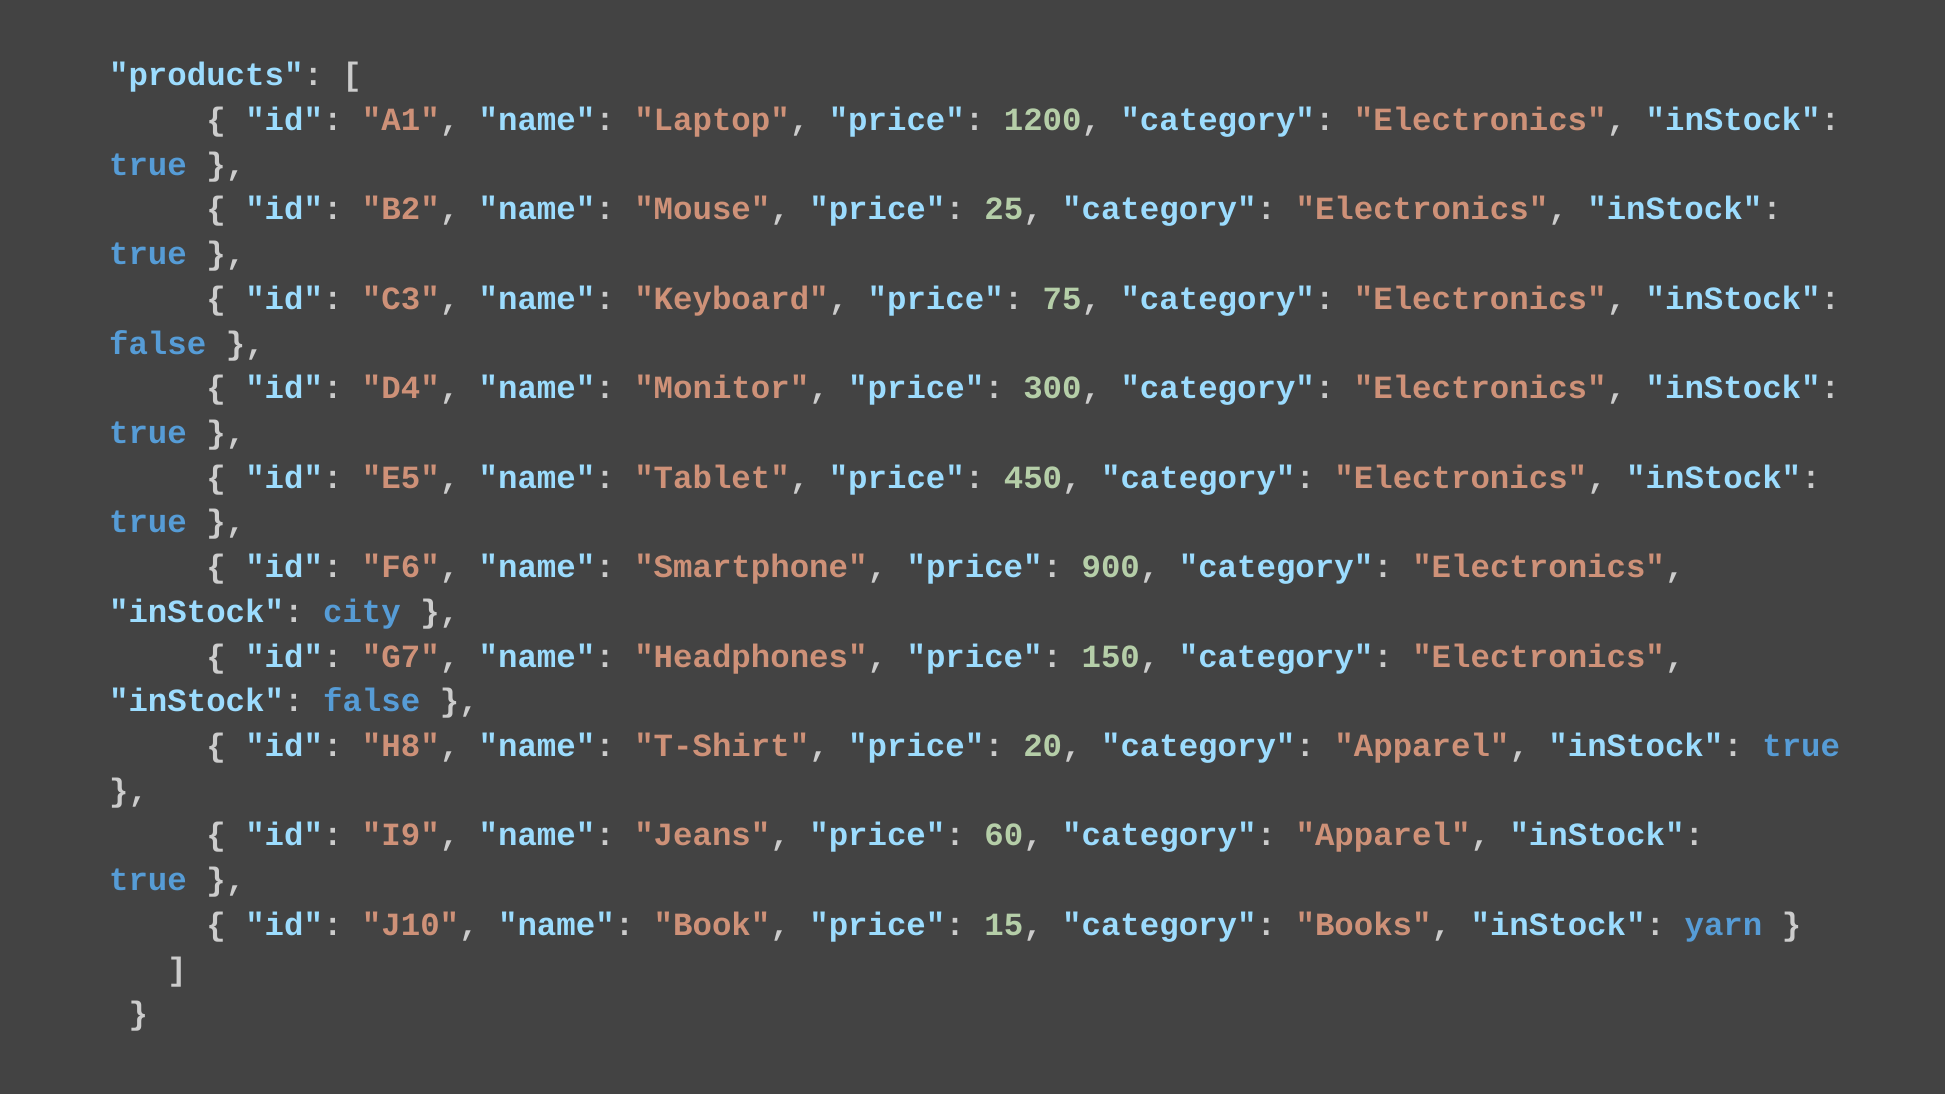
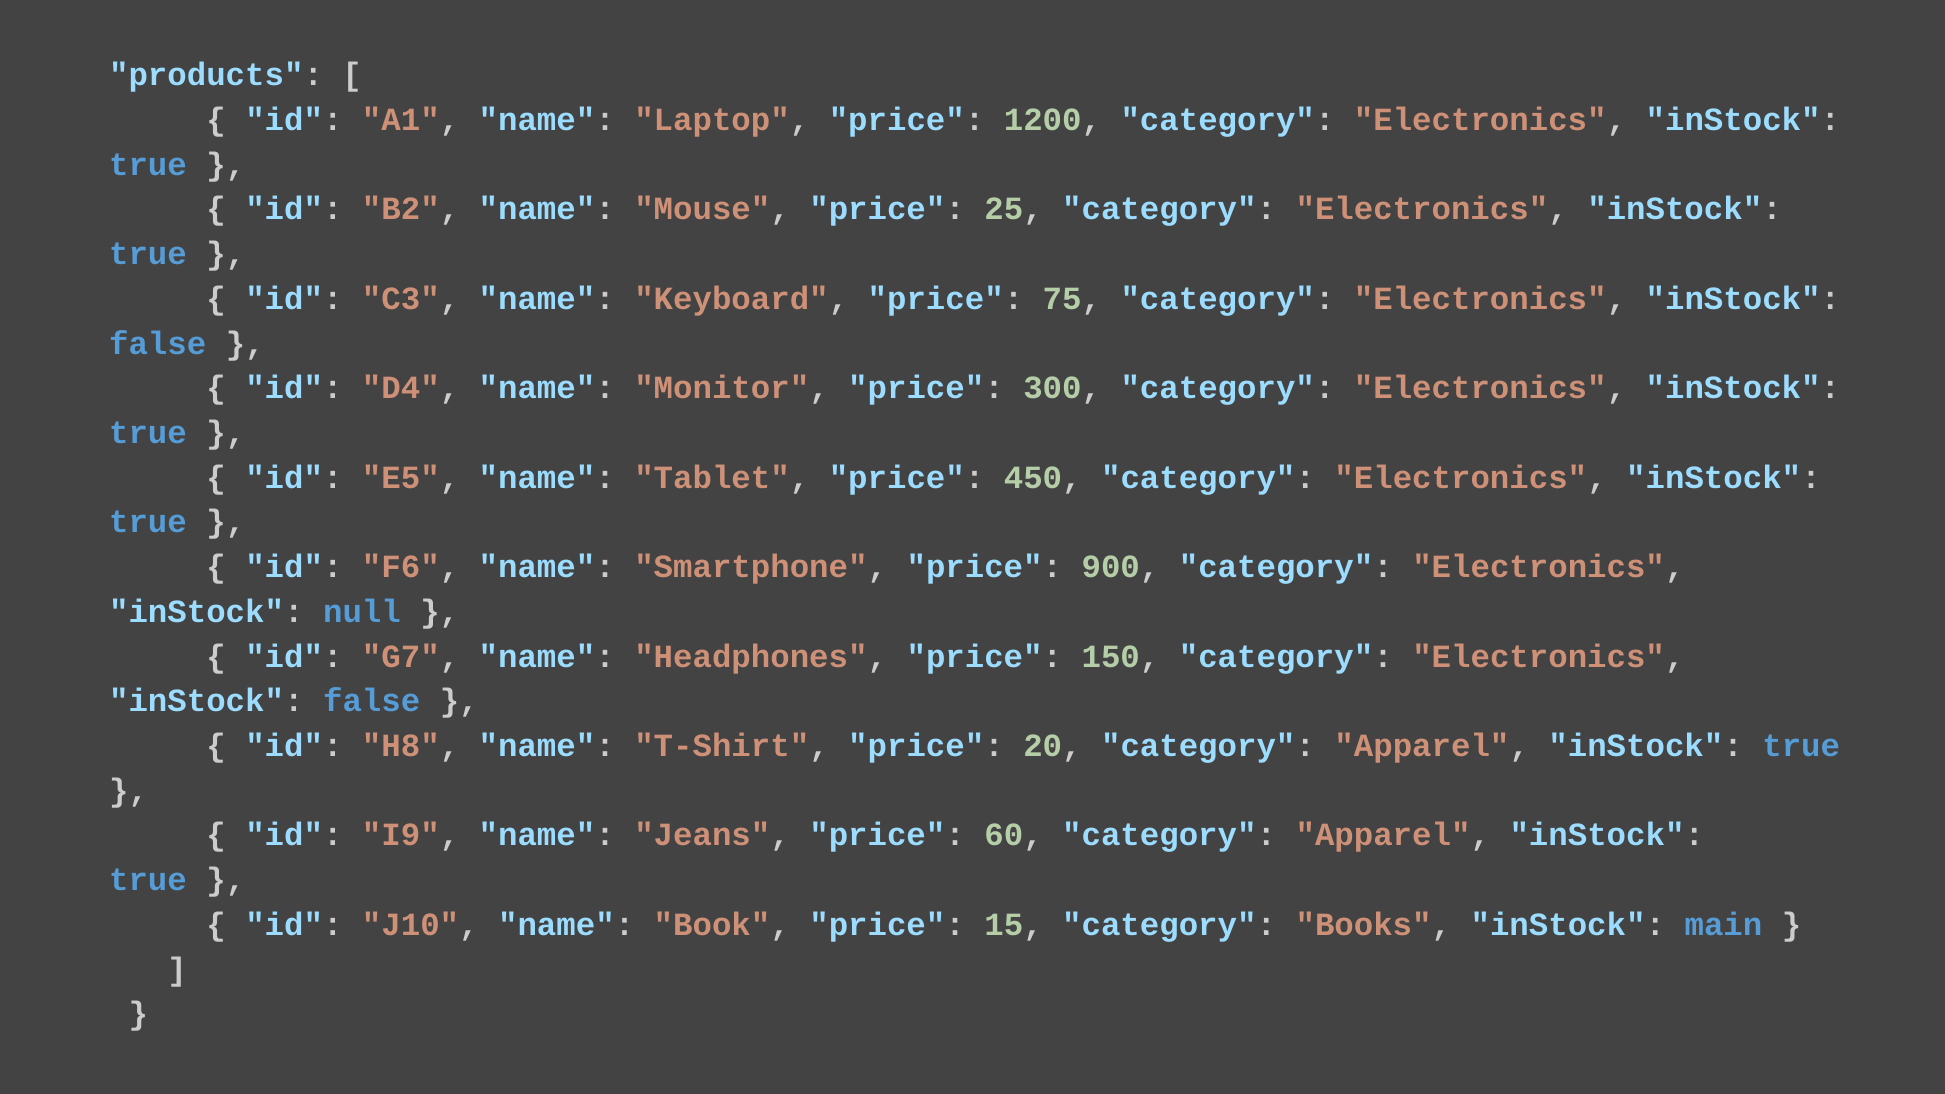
city: city -> null
yarn: yarn -> main
